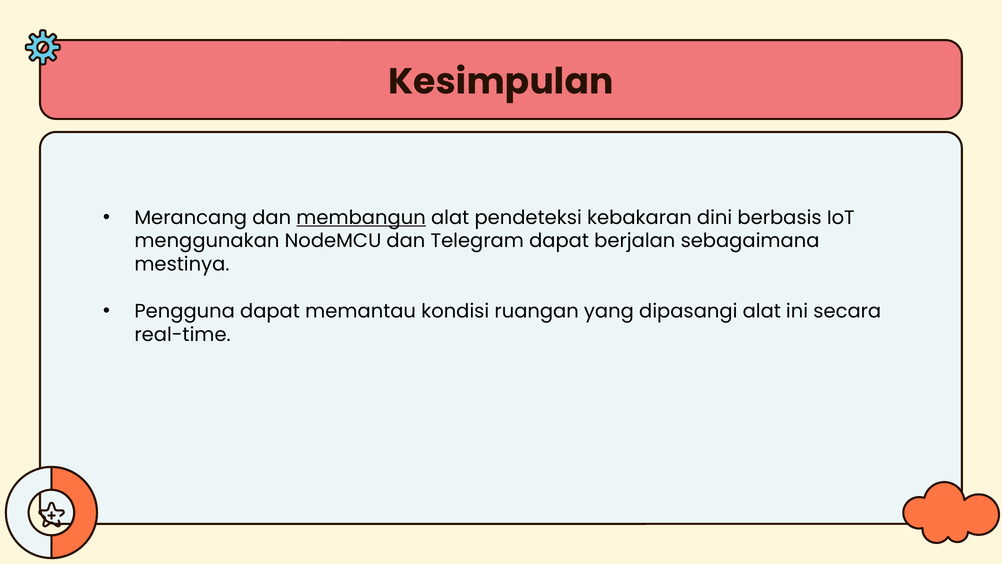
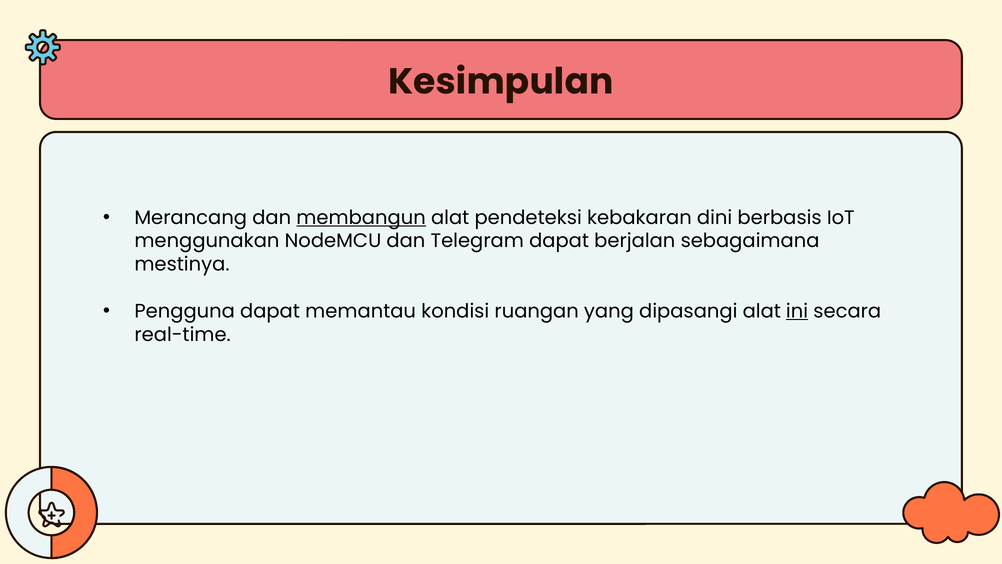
ini underline: none -> present
